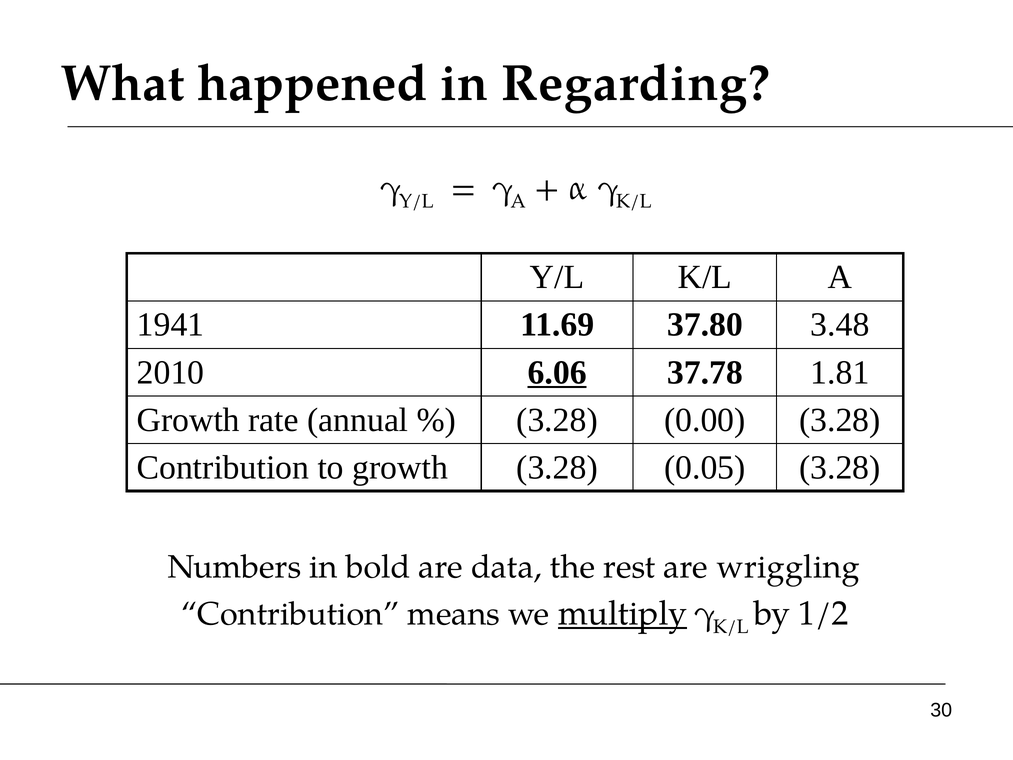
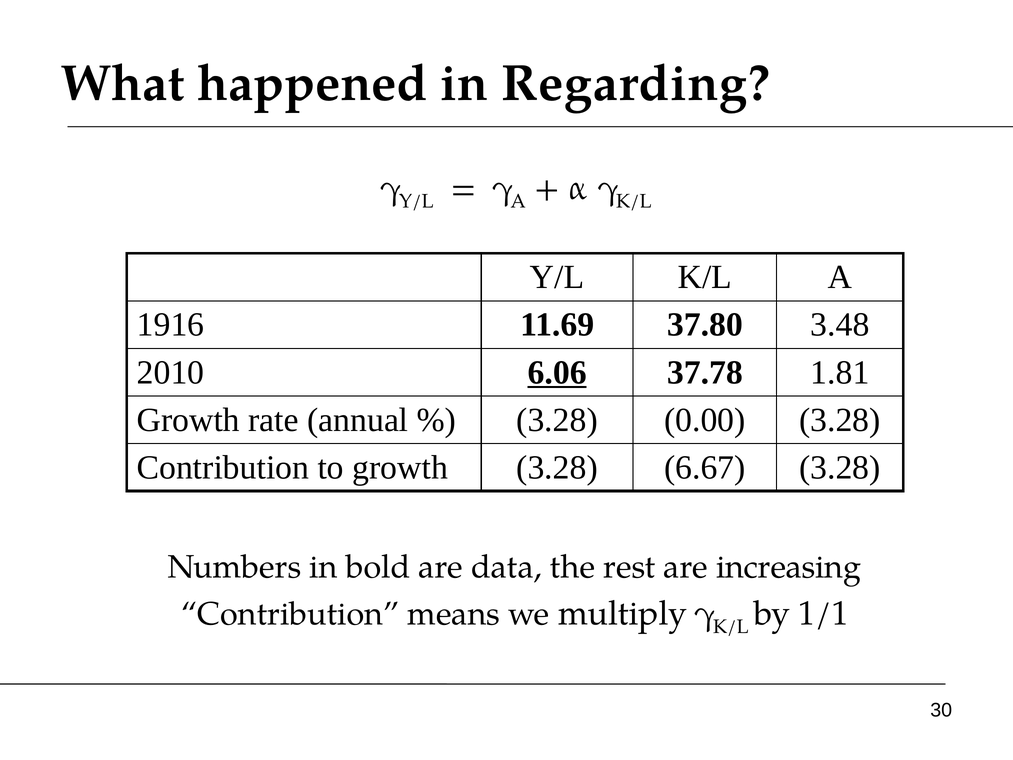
1941: 1941 -> 1916
0.05: 0.05 -> 6.67
wriggling: wriggling -> increasing
multiply underline: present -> none
1/2: 1/2 -> 1/1
